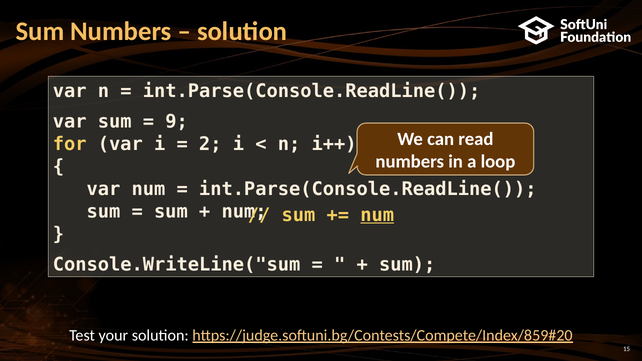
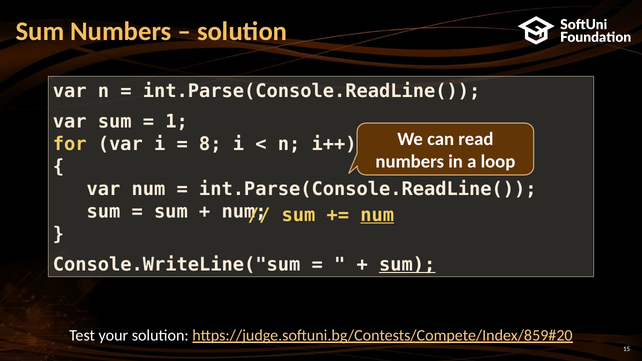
9: 9 -> 1
2: 2 -> 8
sum at (407, 265) underline: none -> present
